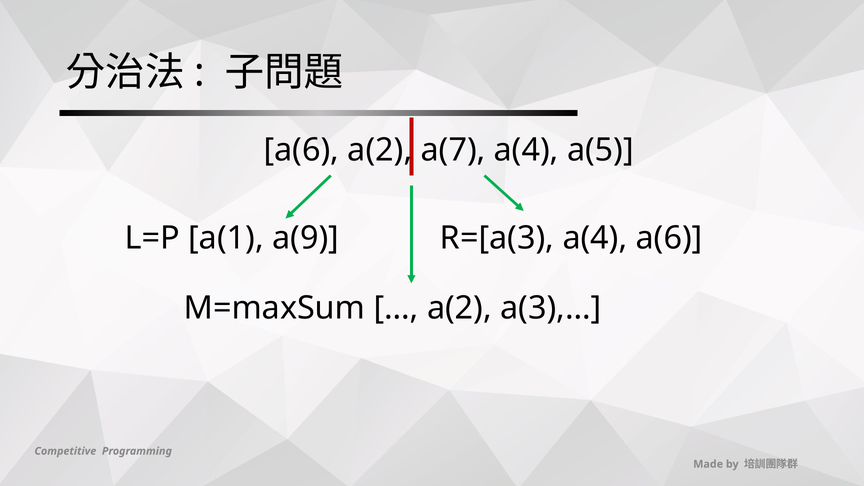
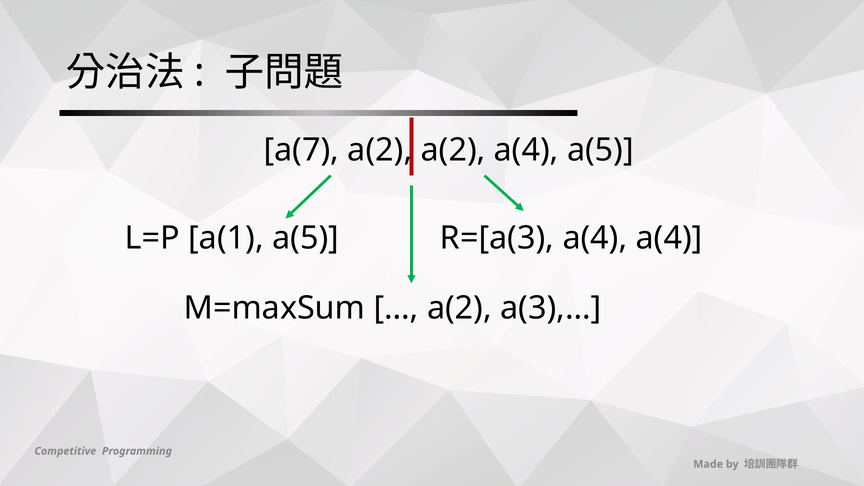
a(6 at (301, 150): a(6 -> a(7
a(2 a(7: a(7 -> a(2
a(1 a(9: a(9 -> a(5
a(4 a(6: a(6 -> a(4
